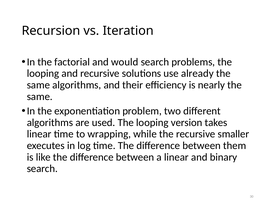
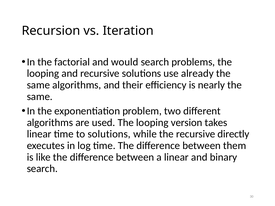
to wrapping: wrapping -> solutions
smaller: smaller -> directly
